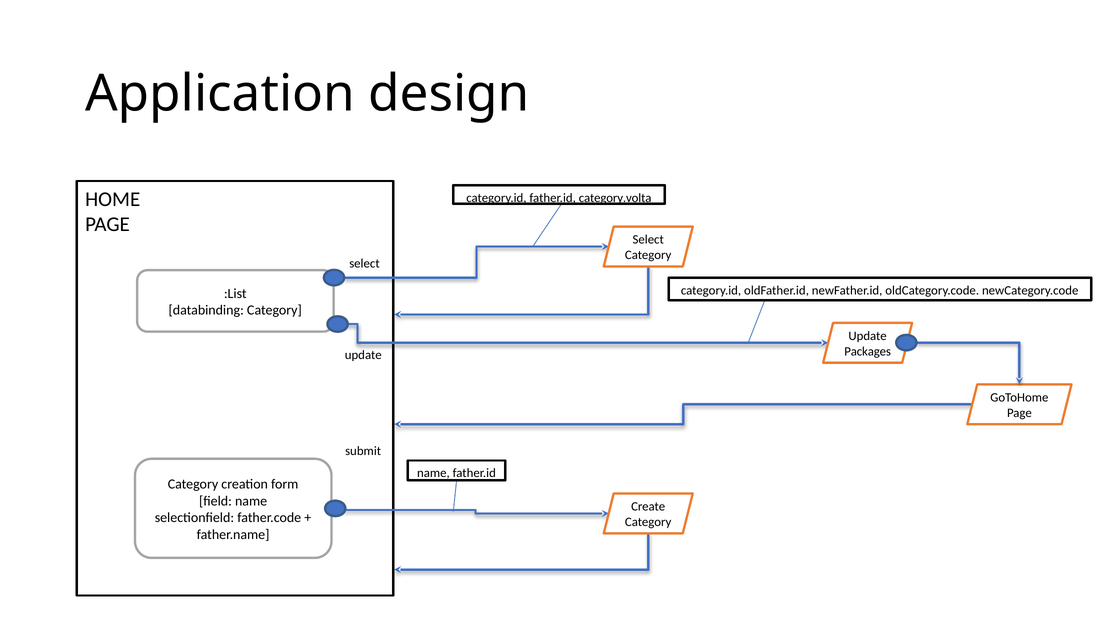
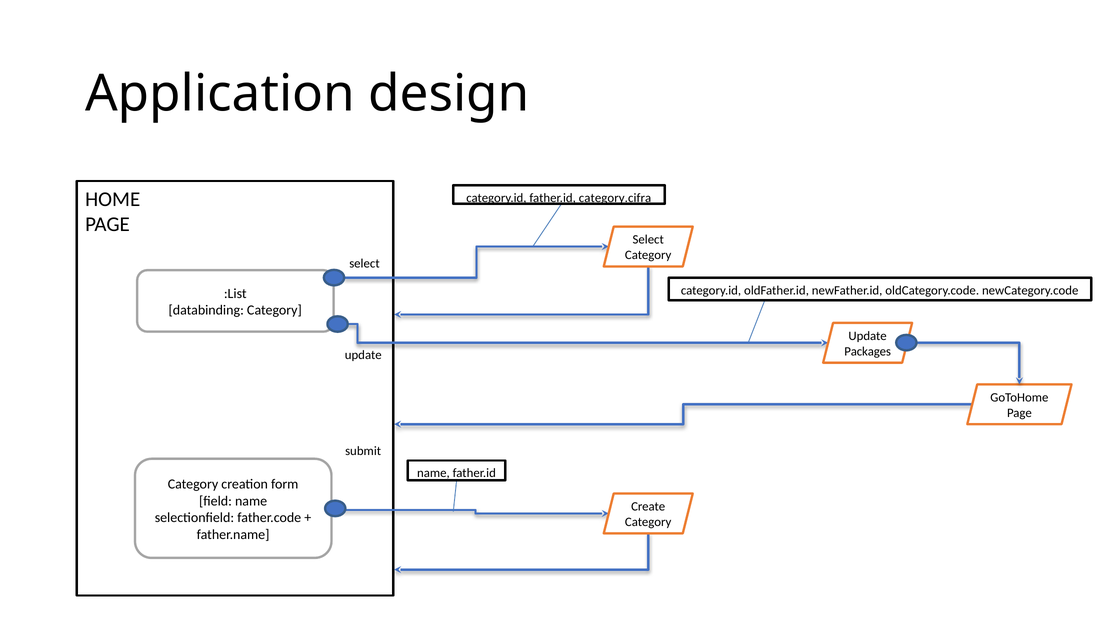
category.volta: category.volta -> category.cifra
